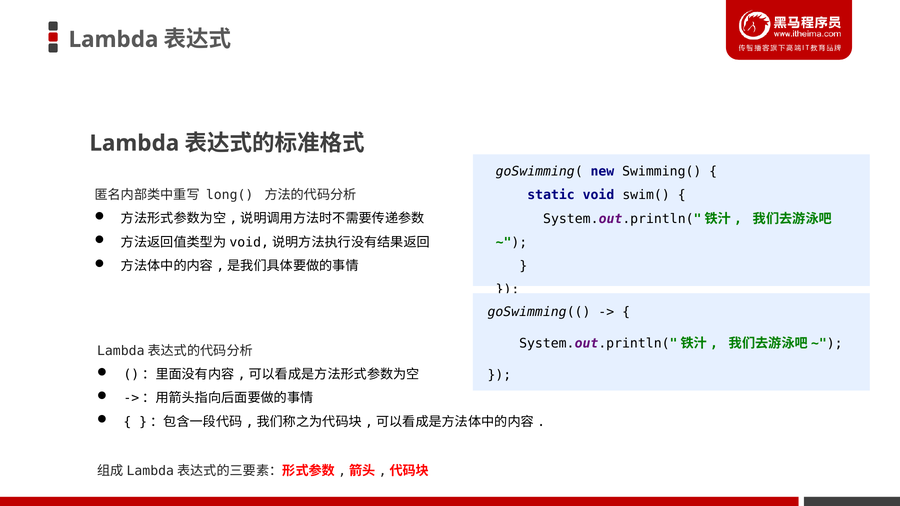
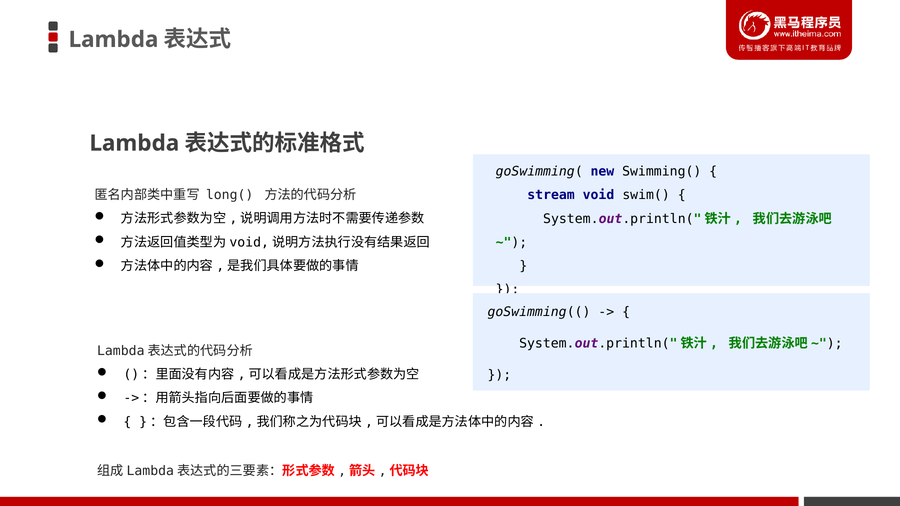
static: static -> stream
